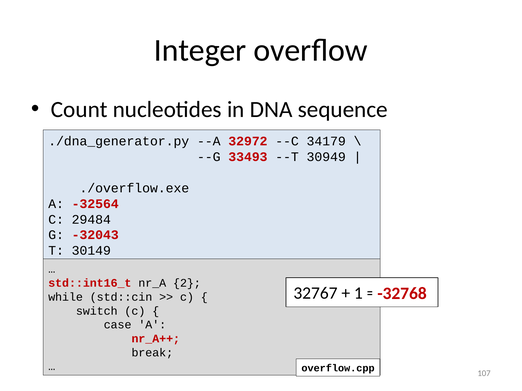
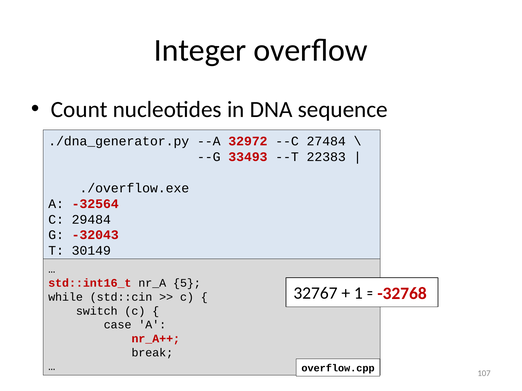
34179: 34179 -> 27484
30949: 30949 -> 22383
2: 2 -> 5
